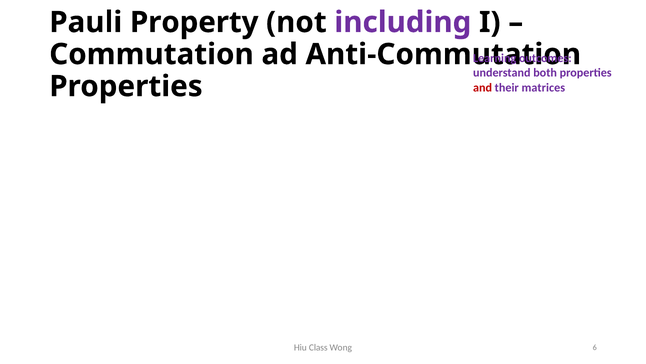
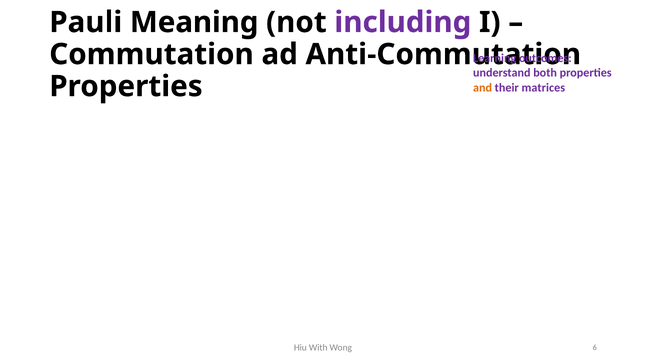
Property: Property -> Meaning
and colour: red -> orange
Class: Class -> With
